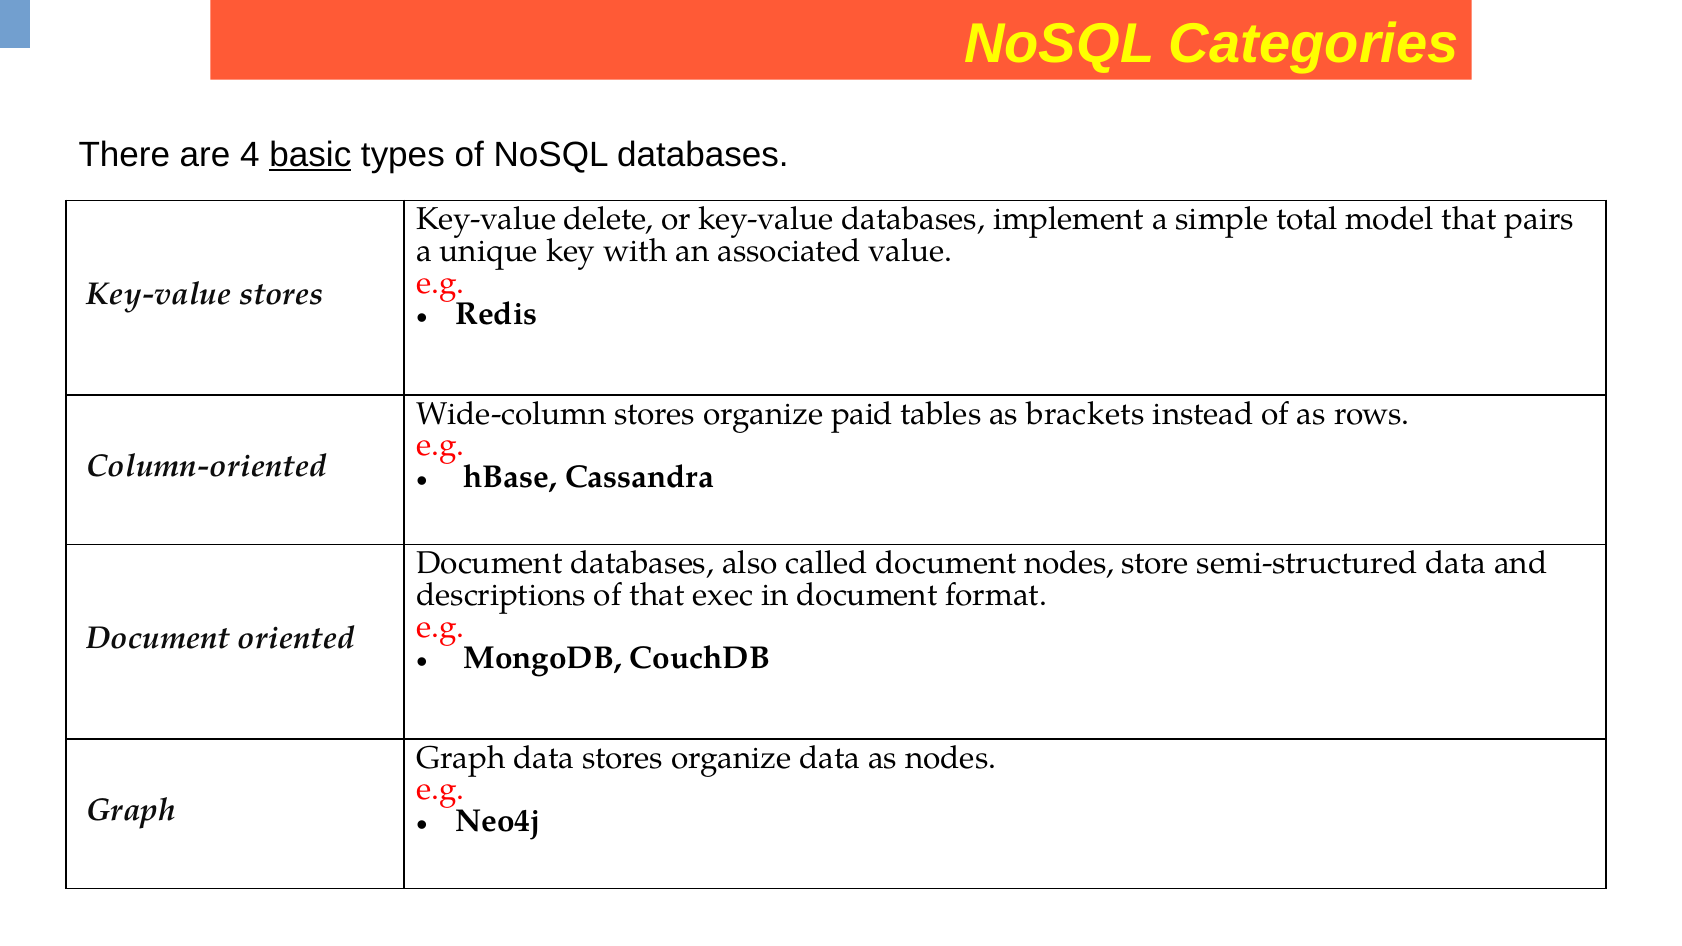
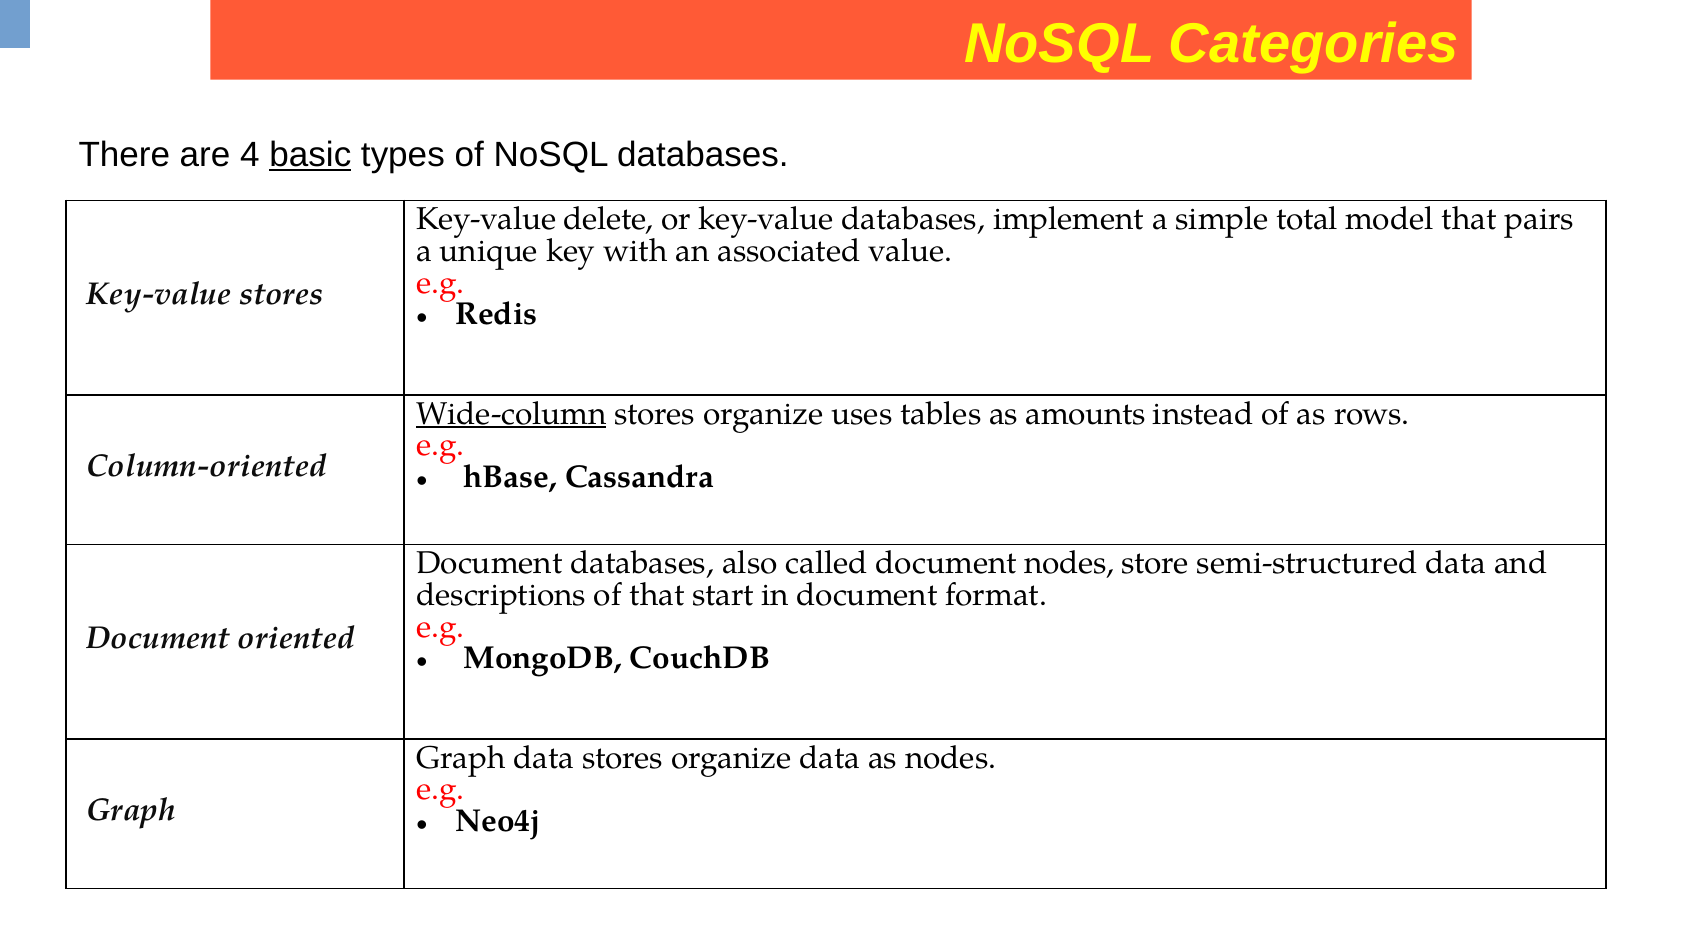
Wide-column underline: none -> present
paid: paid -> uses
brackets: brackets -> amounts
exec: exec -> start
